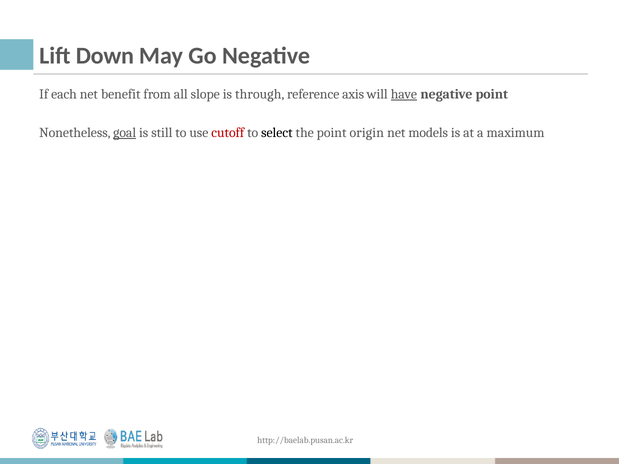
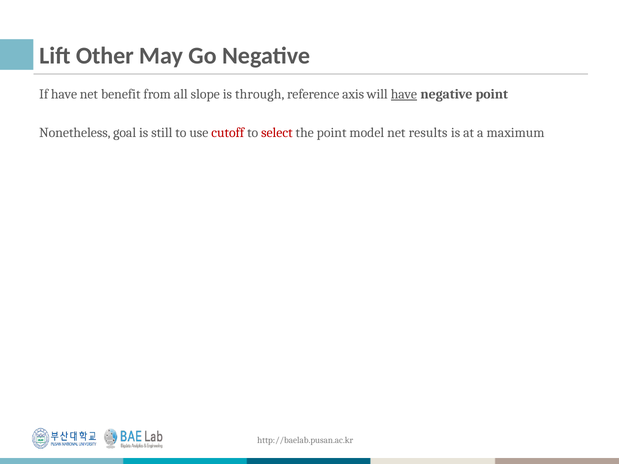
Down: Down -> Other
If each: each -> have
goal underline: present -> none
select colour: black -> red
origin: origin -> model
models: models -> results
